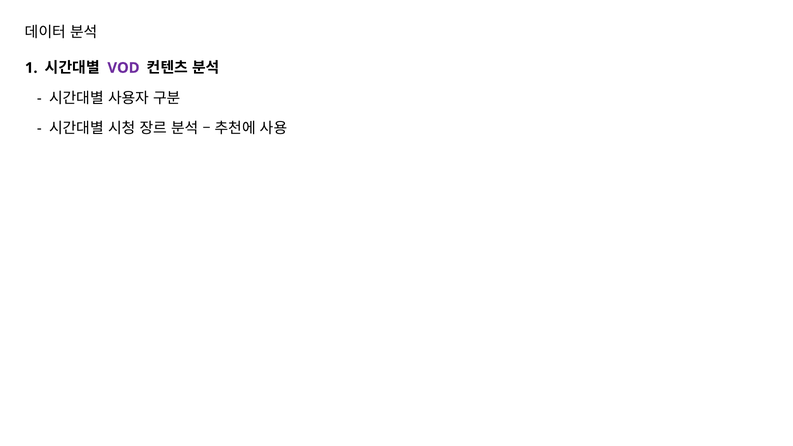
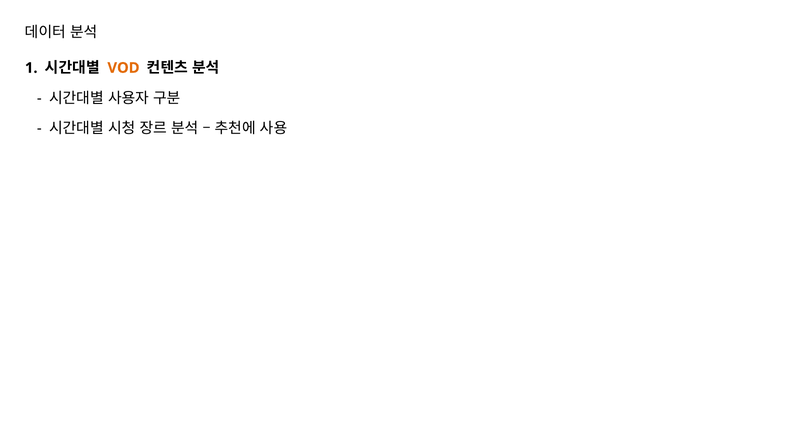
VOD colour: purple -> orange
